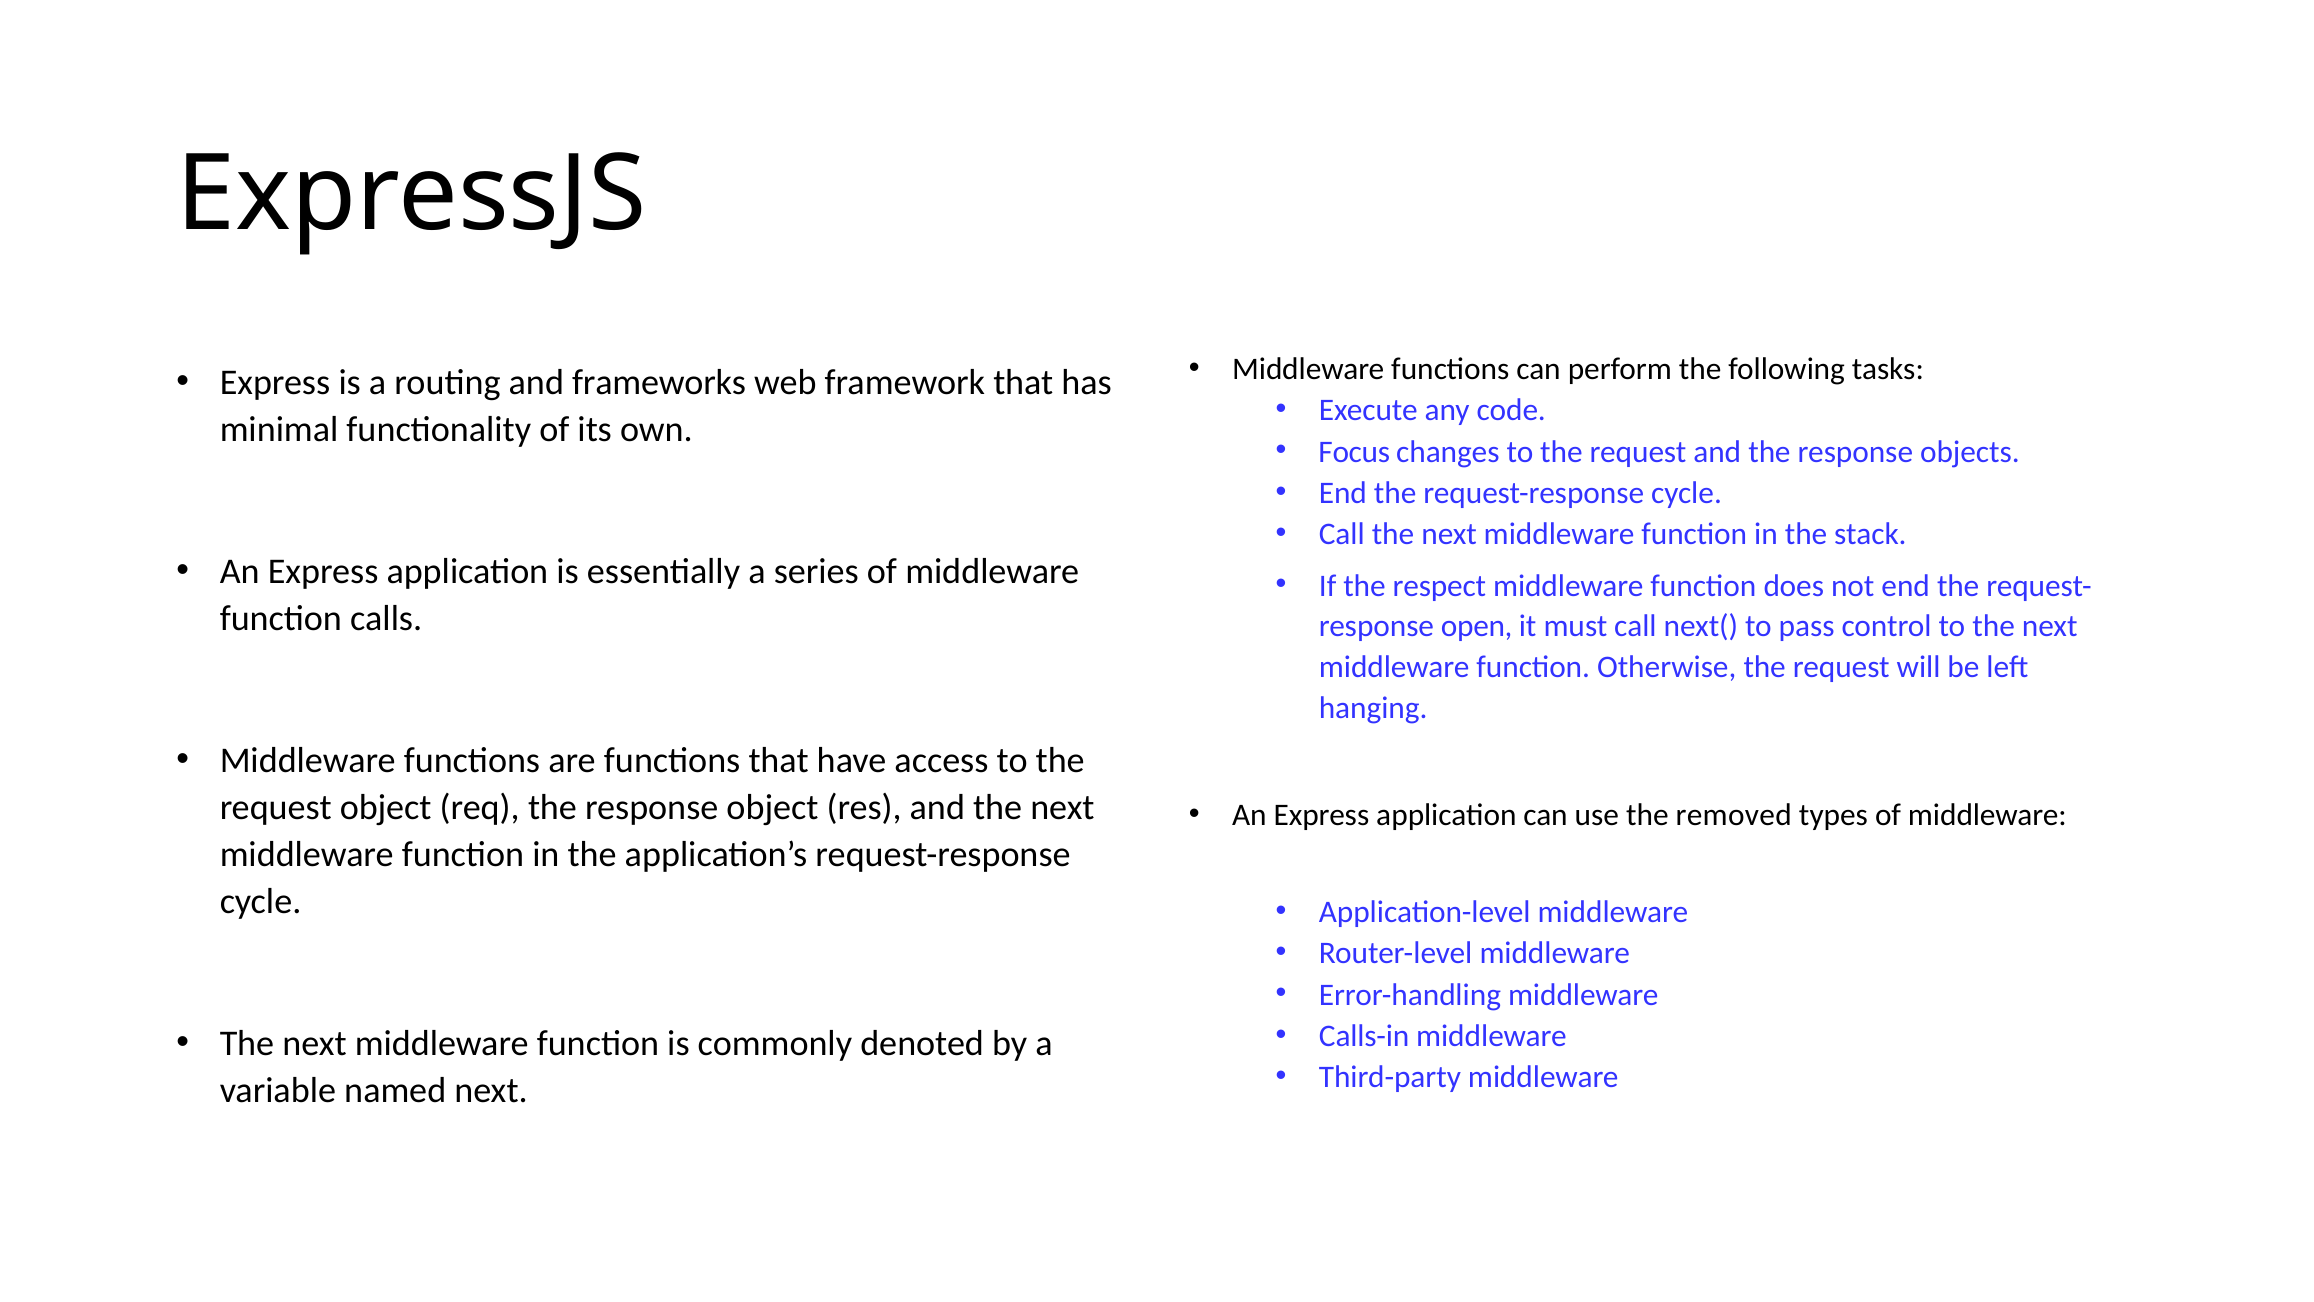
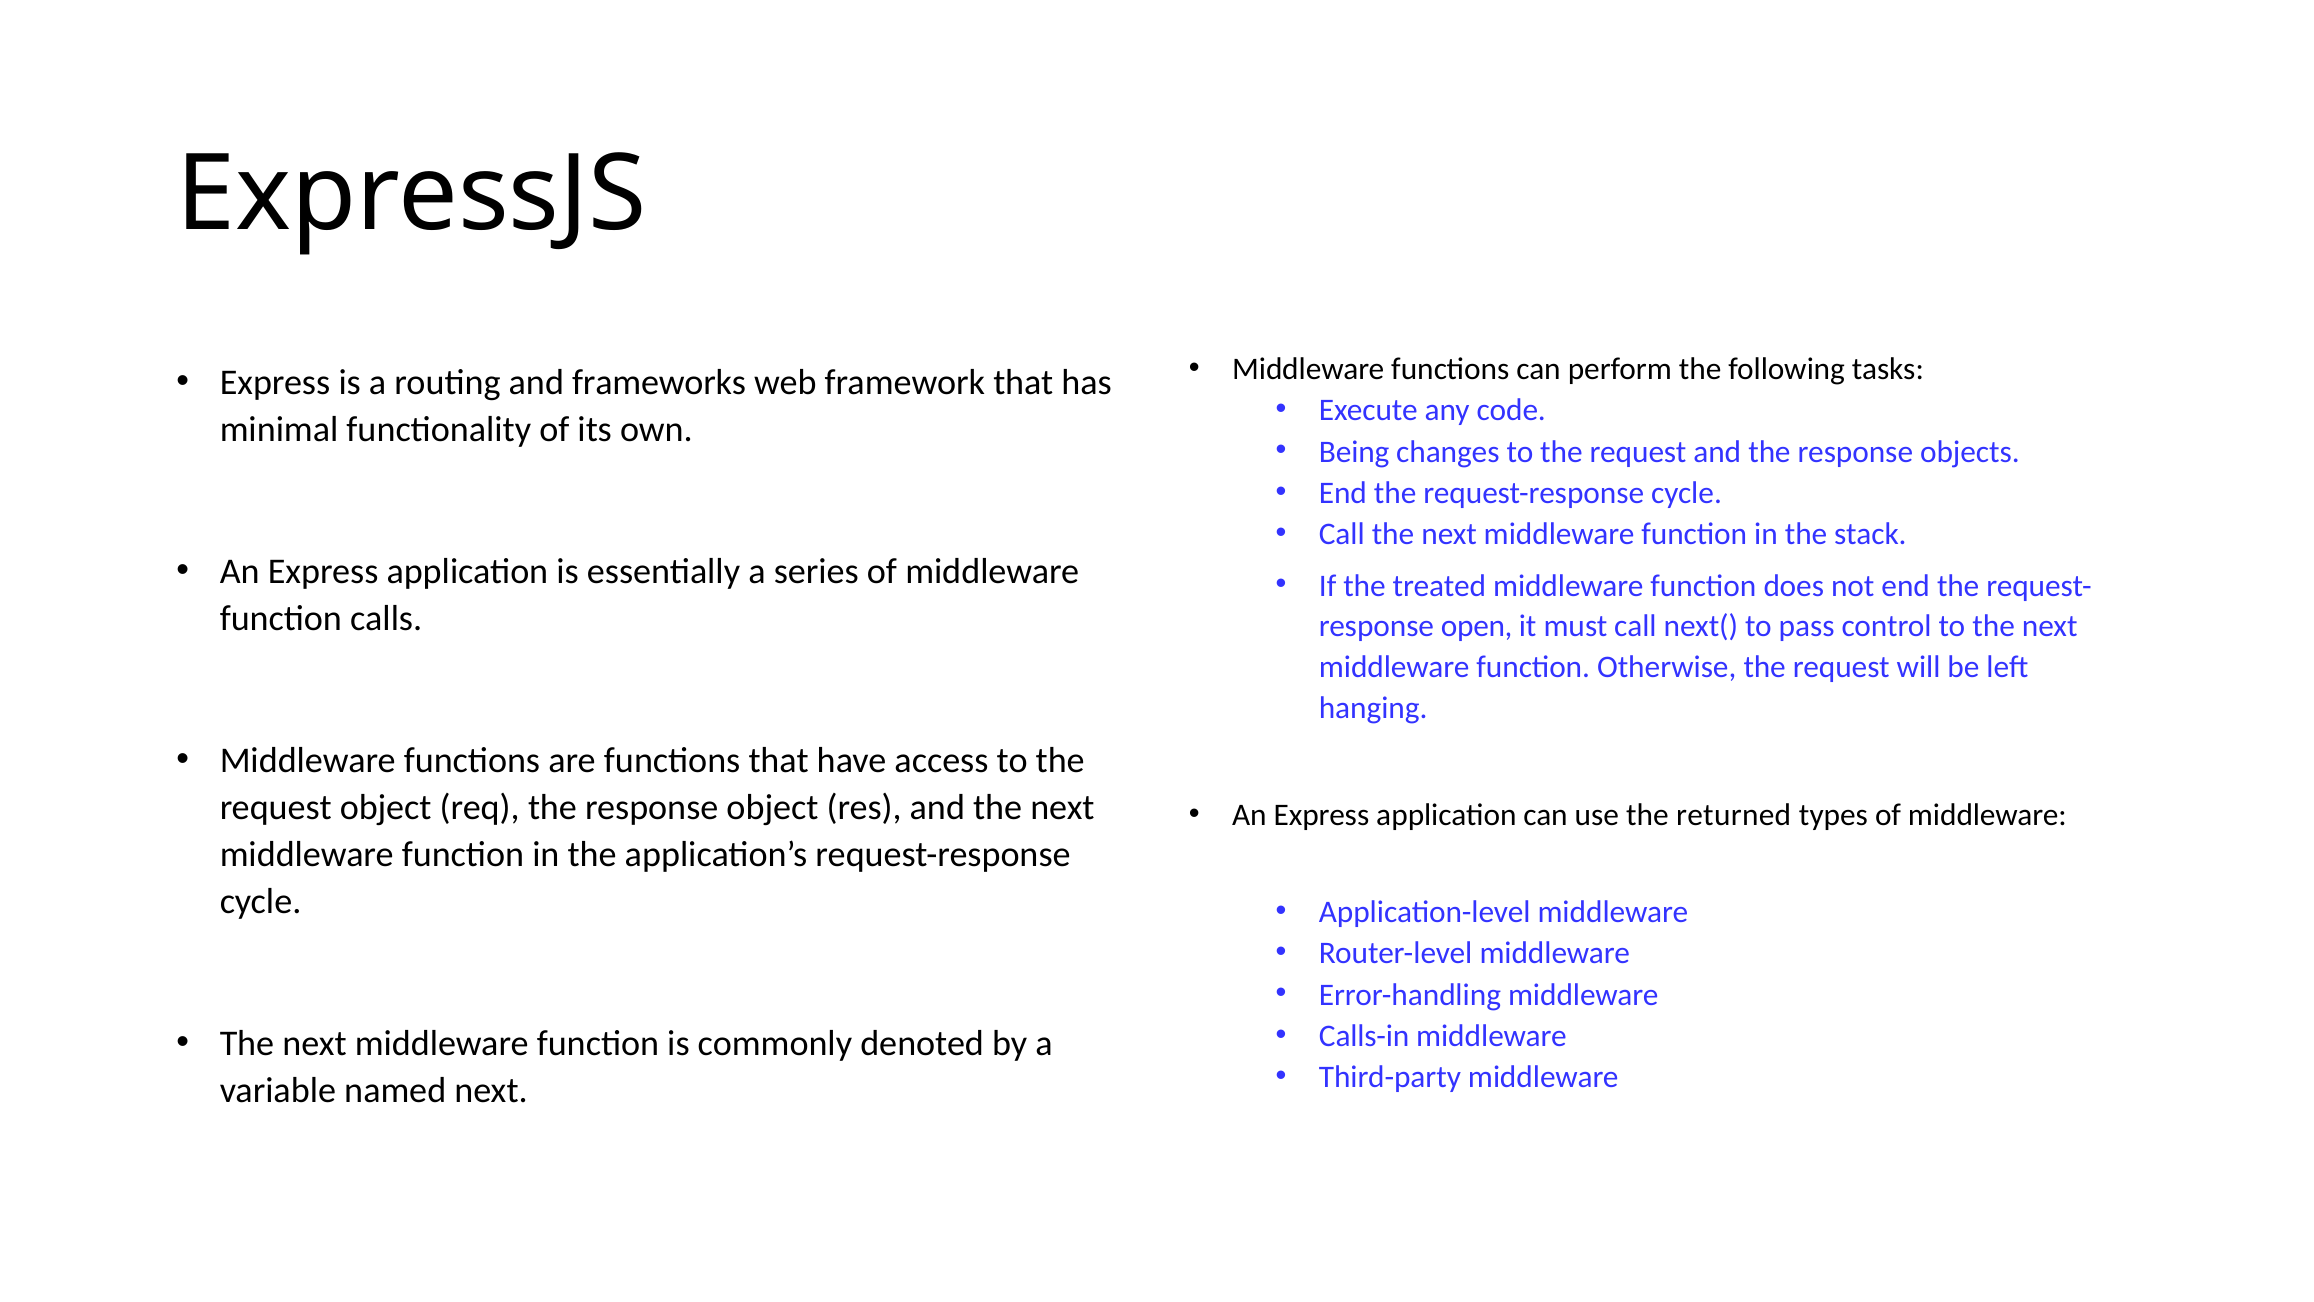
Focus: Focus -> Being
respect: respect -> treated
removed: removed -> returned
